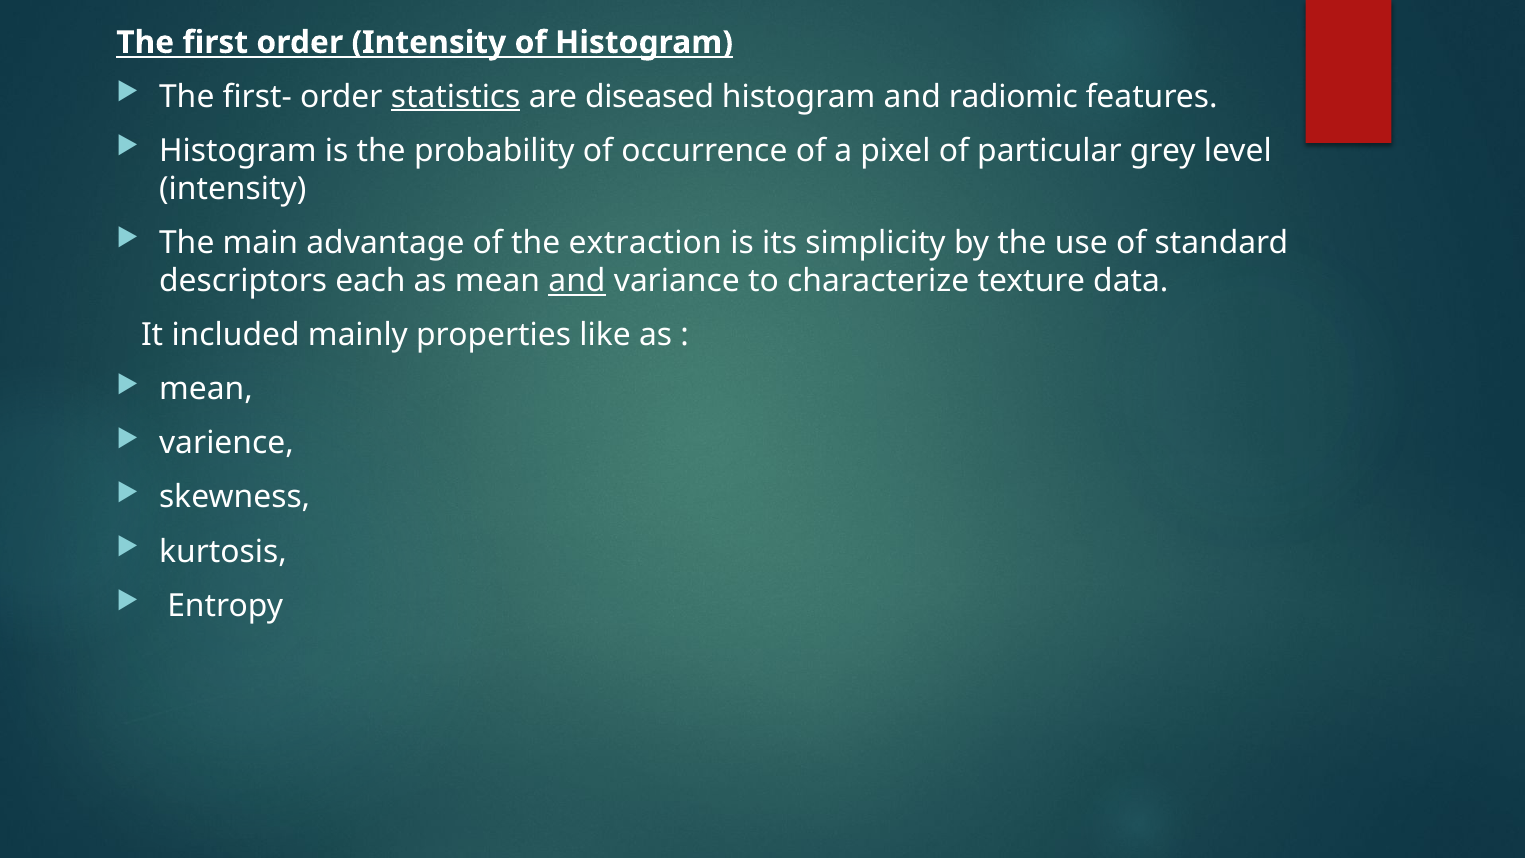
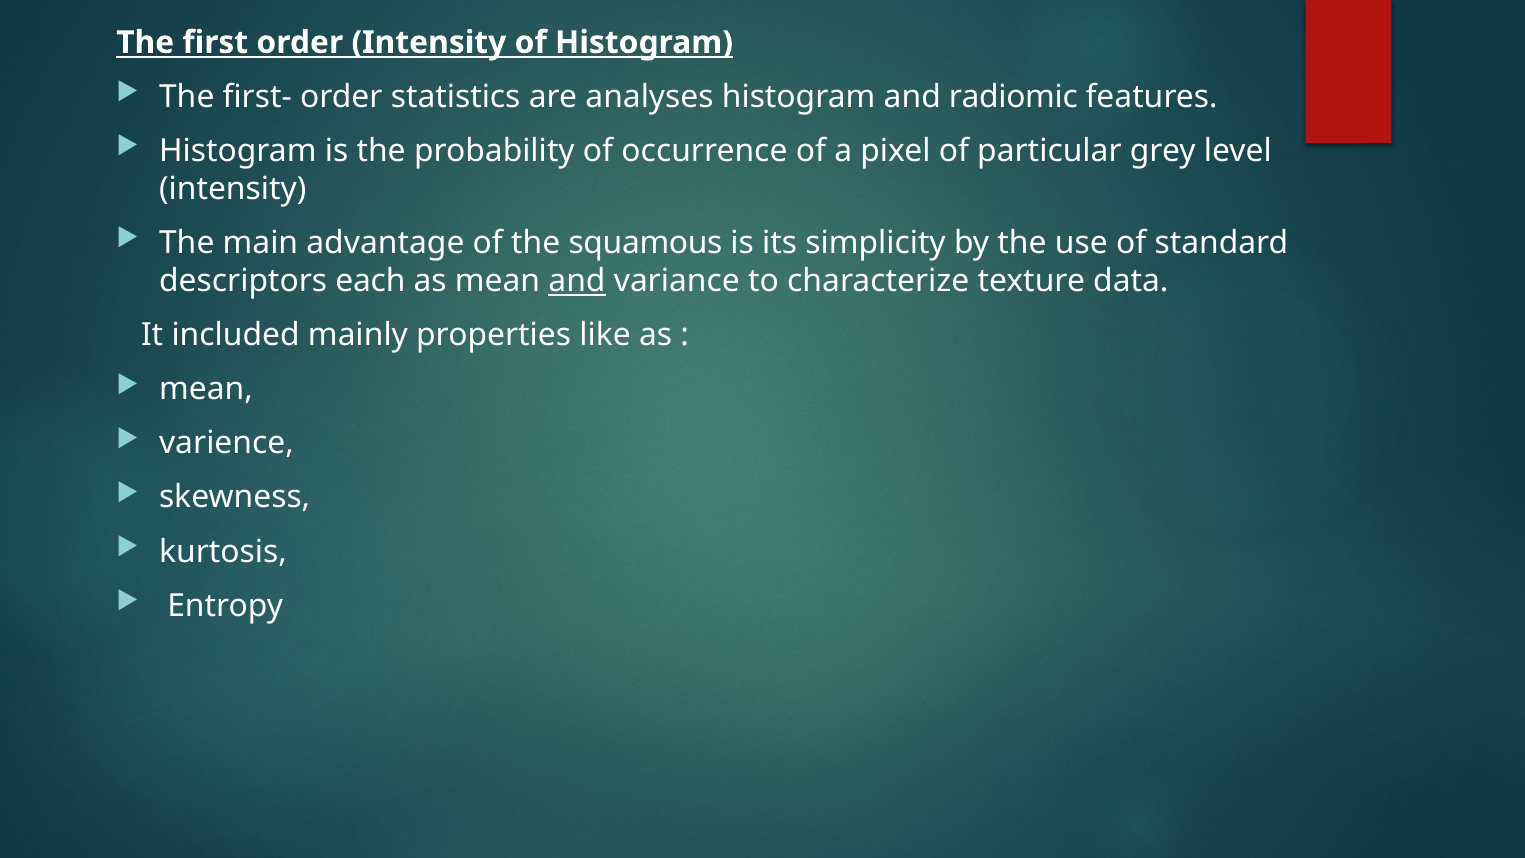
statistics underline: present -> none
diseased: diseased -> analyses
extraction: extraction -> squamous
